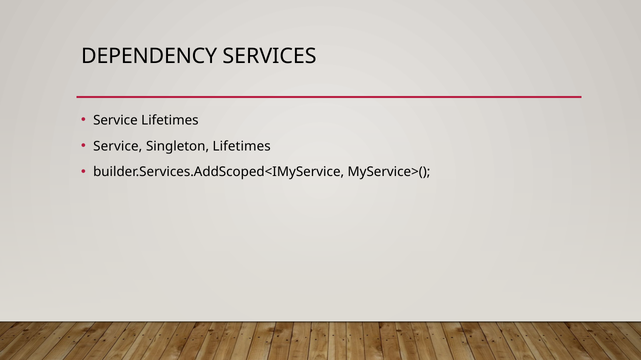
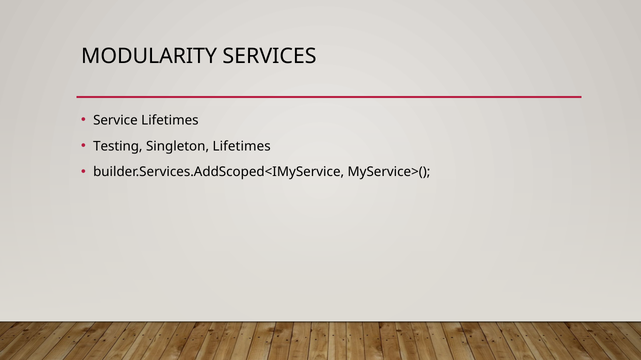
DEPENDENCY: DEPENDENCY -> MODULARITY
Service at (118, 146): Service -> Testing
